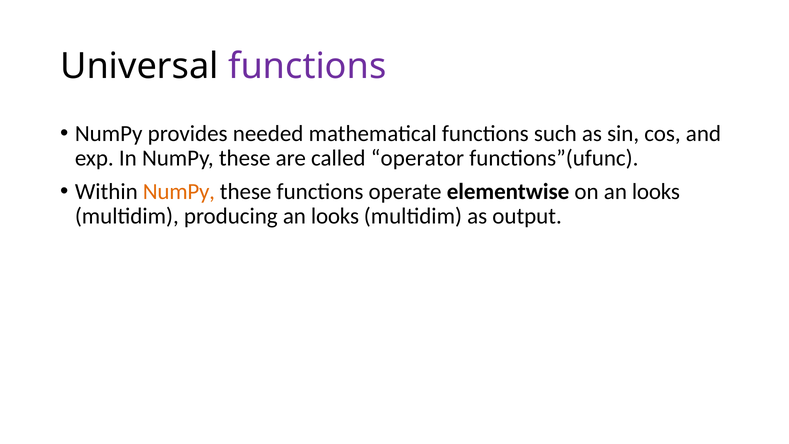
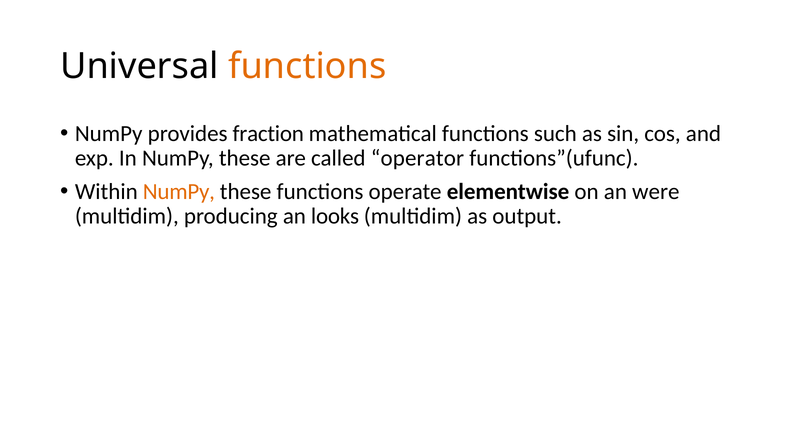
functions at (307, 66) colour: purple -> orange
needed: needed -> fraction
on an looks: looks -> were
